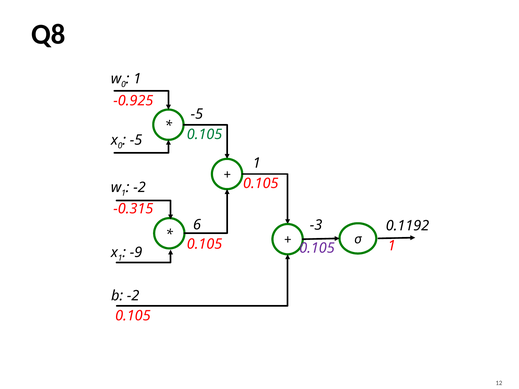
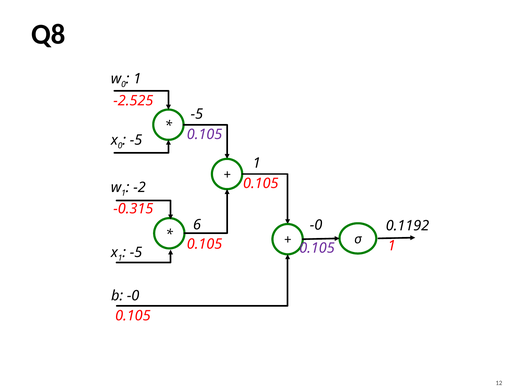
-0.925: -0.925 -> -2.525
0.105 at (205, 135) colour: green -> purple
-3 at (316, 225): -3 -> -0
-9 at (136, 253): -9 -> -5
b -2: -2 -> -0
